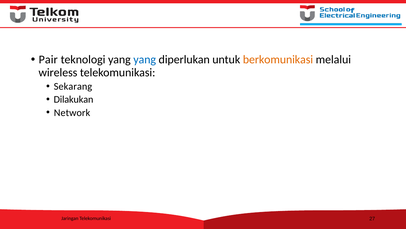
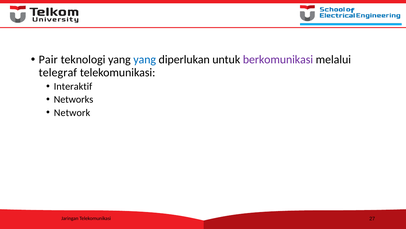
berkomunikasi colour: orange -> purple
wireless: wireless -> telegraf
Sekarang: Sekarang -> Interaktif
Dilakukan: Dilakukan -> Networks
